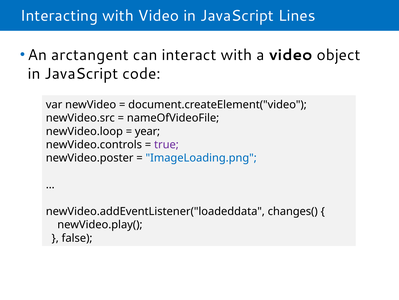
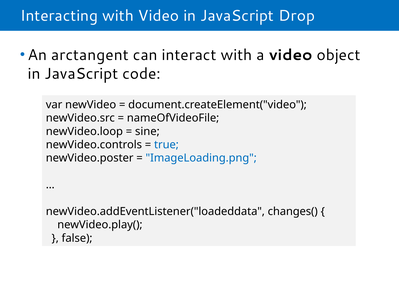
Lines: Lines -> Drop
year: year -> sine
true colour: purple -> blue
